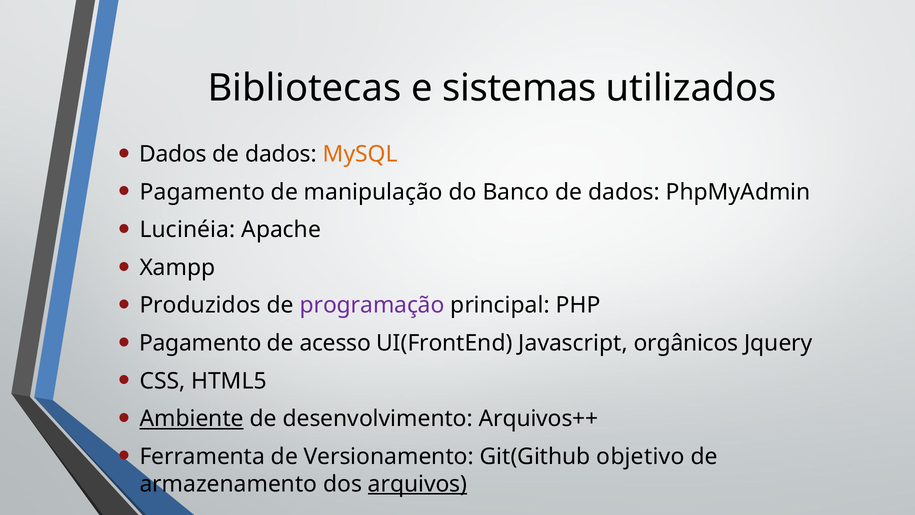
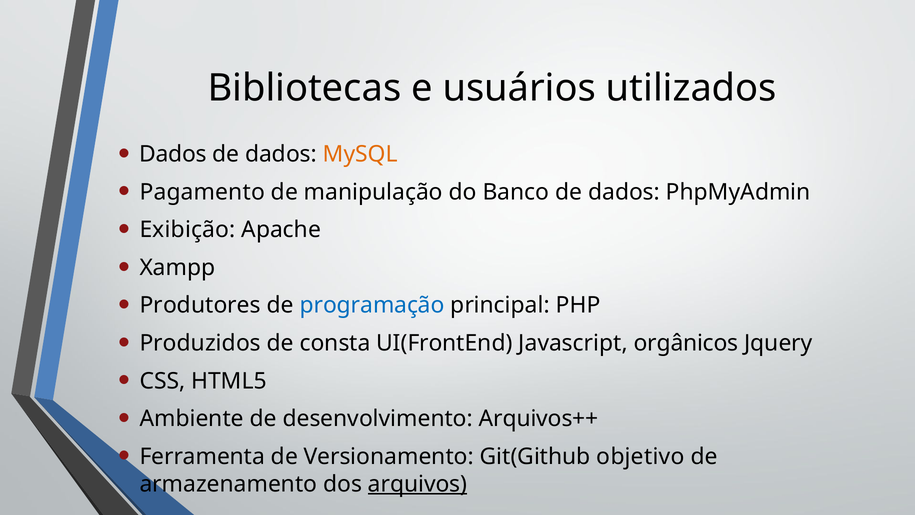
sistemas: sistemas -> usuários
Lucinéia: Lucinéia -> Exibição
Produzidos: Produzidos -> Produtores
programação colour: purple -> blue
Pagamento at (200, 343): Pagamento -> Produzidos
acesso: acesso -> consta
Ambiente underline: present -> none
